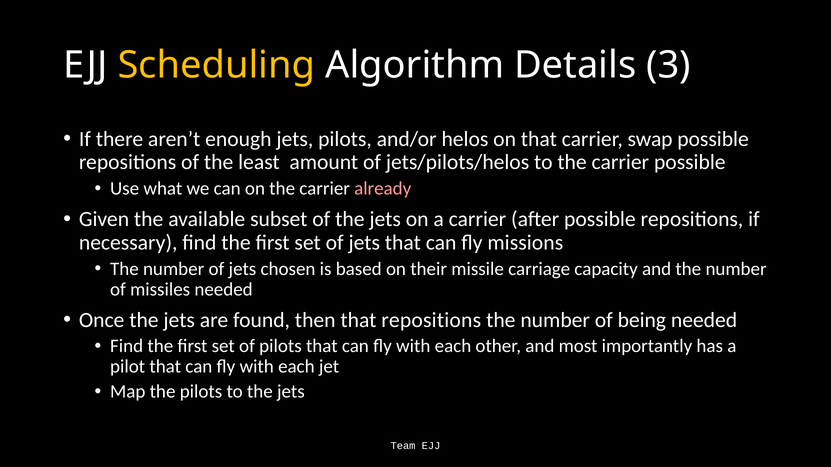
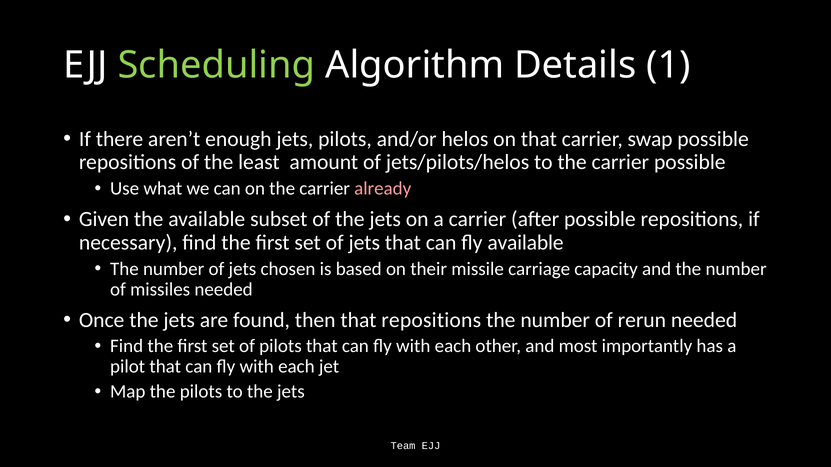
Scheduling colour: yellow -> light green
3: 3 -> 1
fly missions: missions -> available
being: being -> rerun
